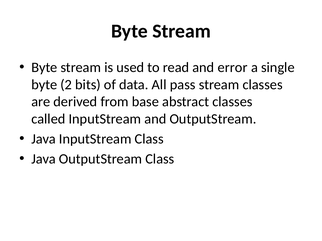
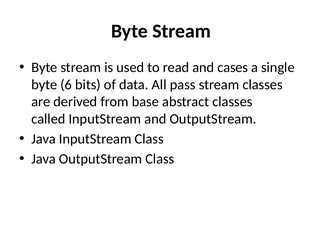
error: error -> cases
2: 2 -> 6
